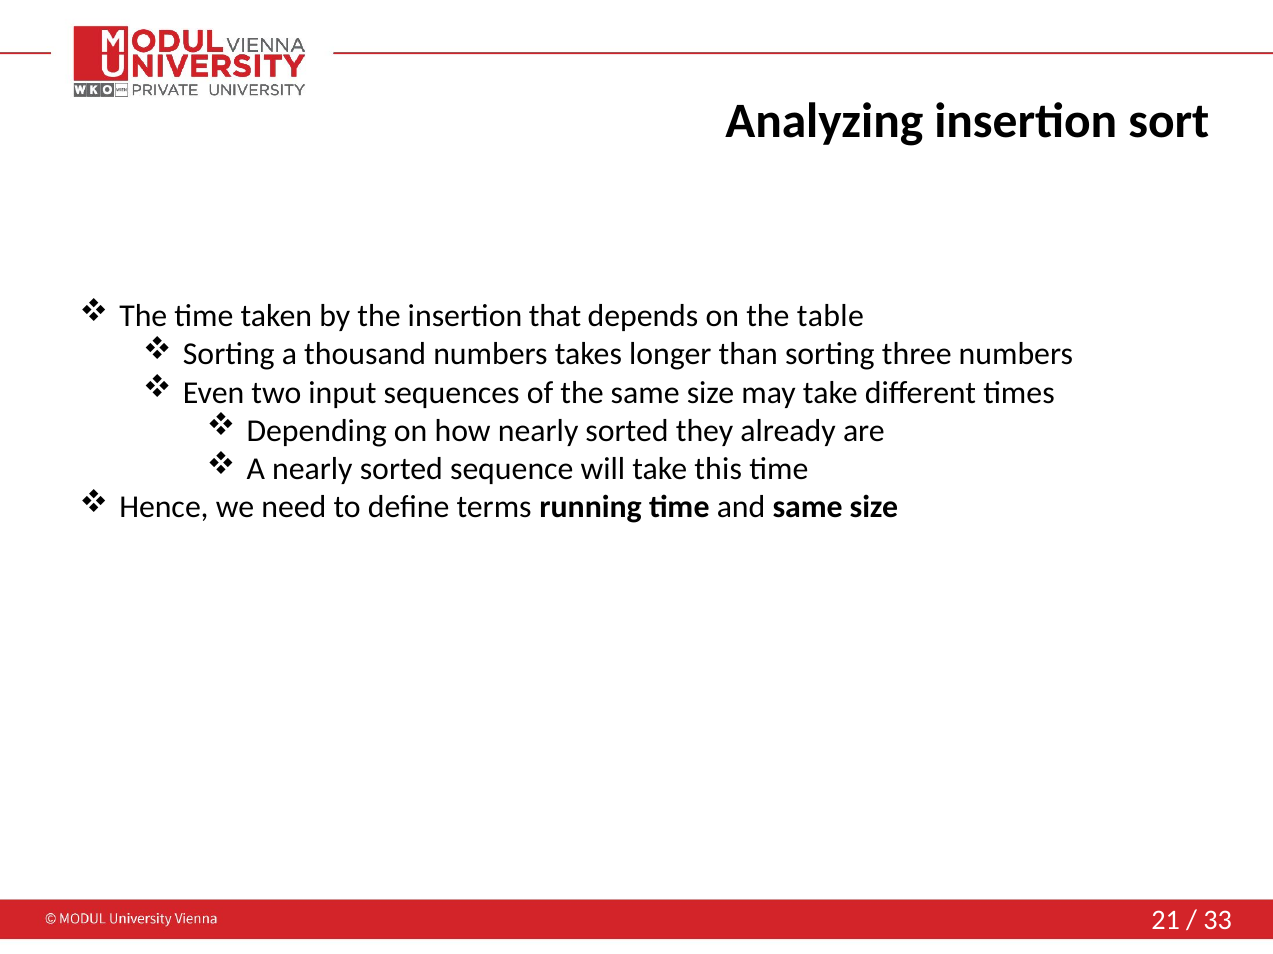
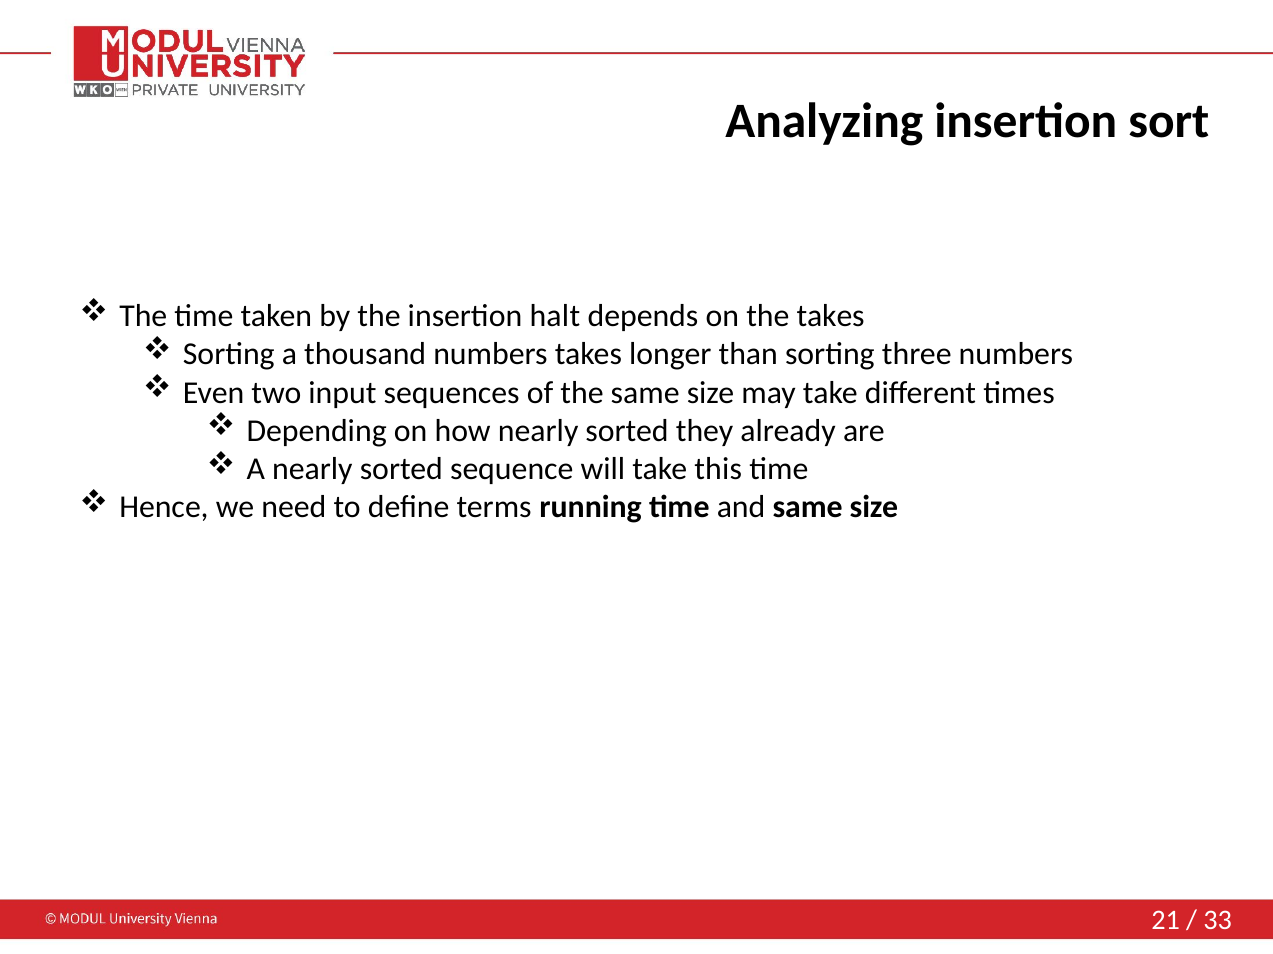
that: that -> halt
the table: table -> takes
